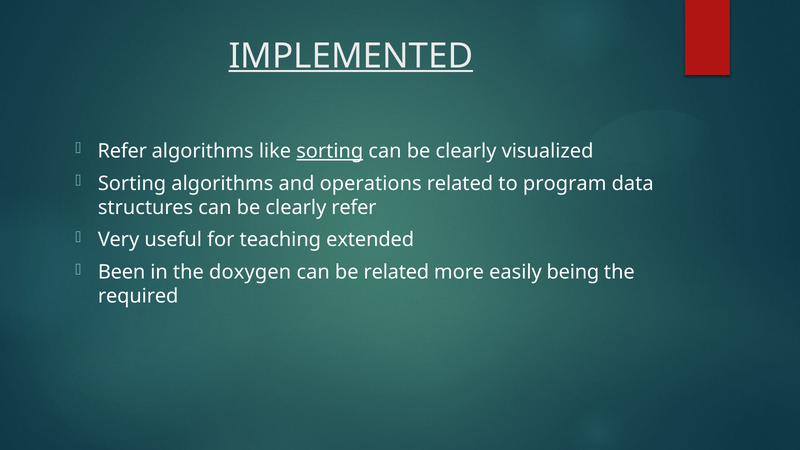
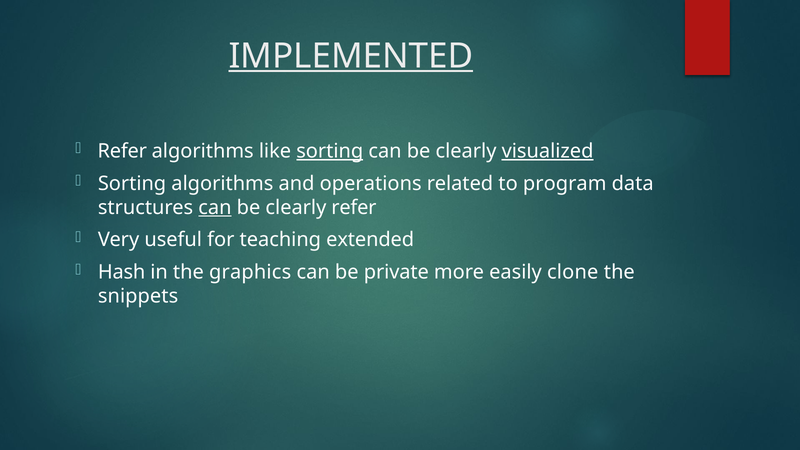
visualized underline: none -> present
can at (215, 207) underline: none -> present
Been: Been -> Hash
doxygen: doxygen -> graphics
be related: related -> private
being: being -> clone
required: required -> snippets
